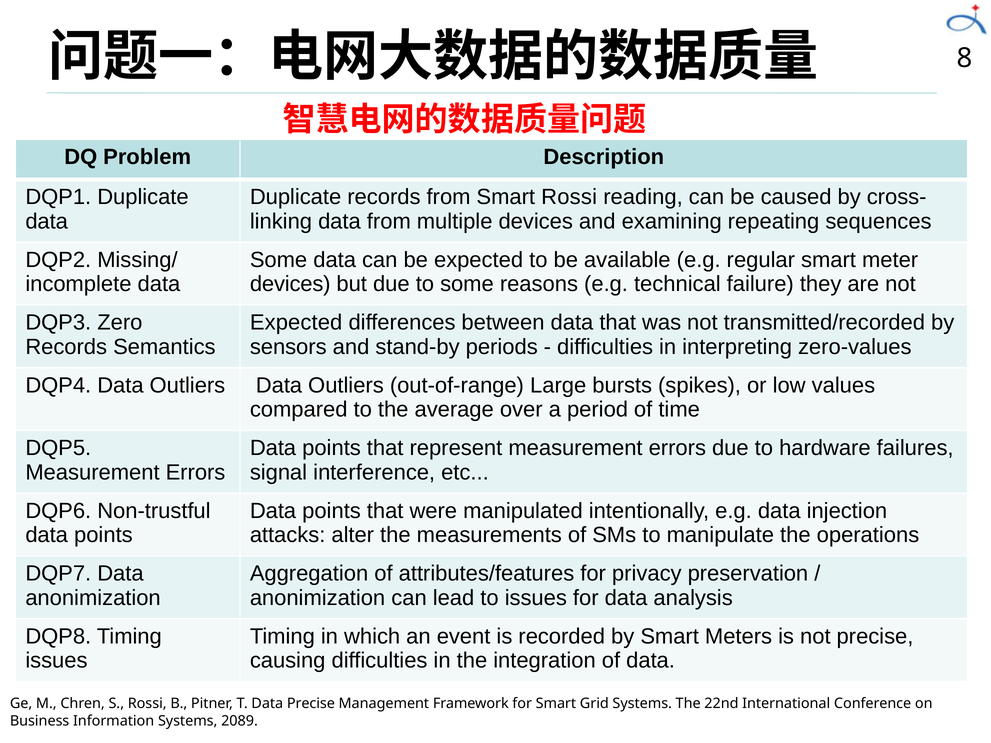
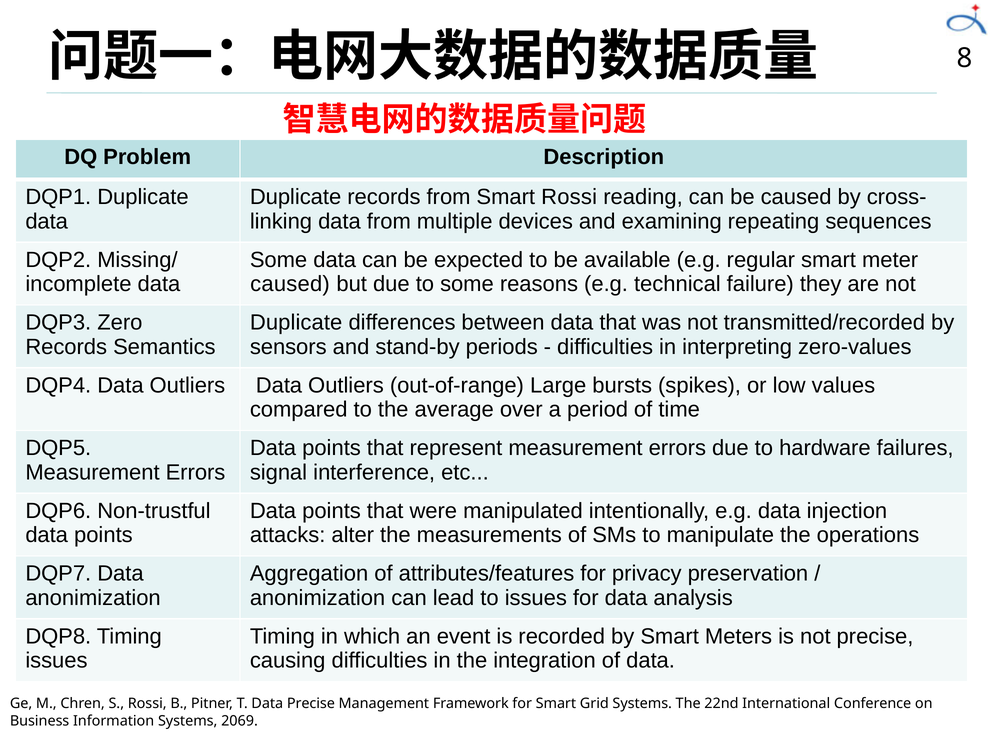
devices at (290, 284): devices -> caused
Expected at (296, 323): Expected -> Duplicate
2089: 2089 -> 2069
